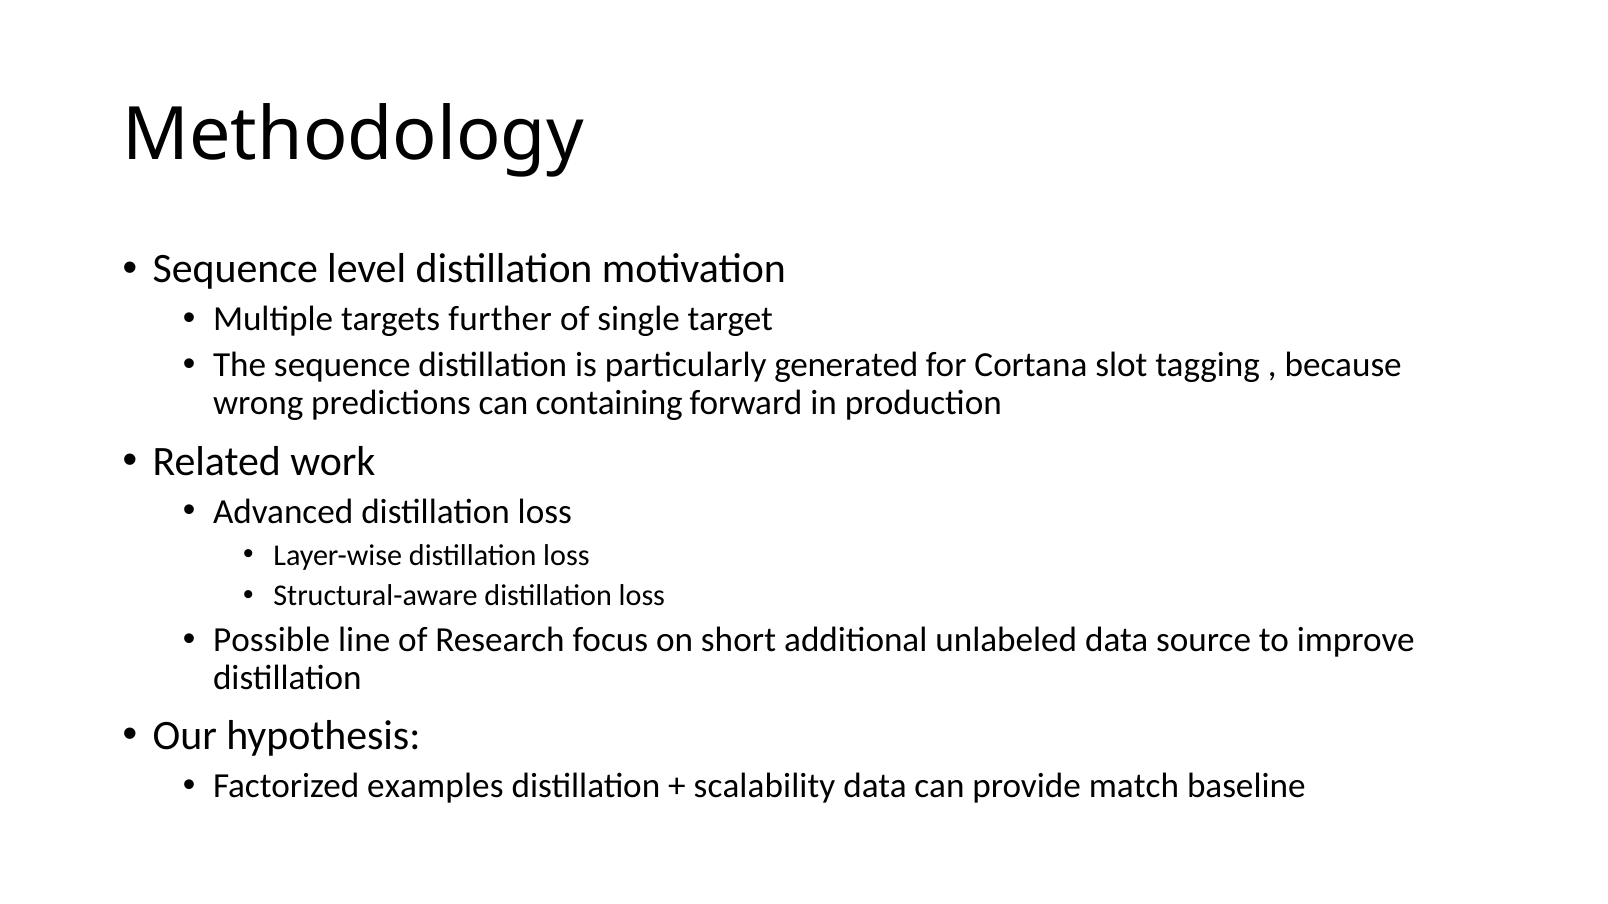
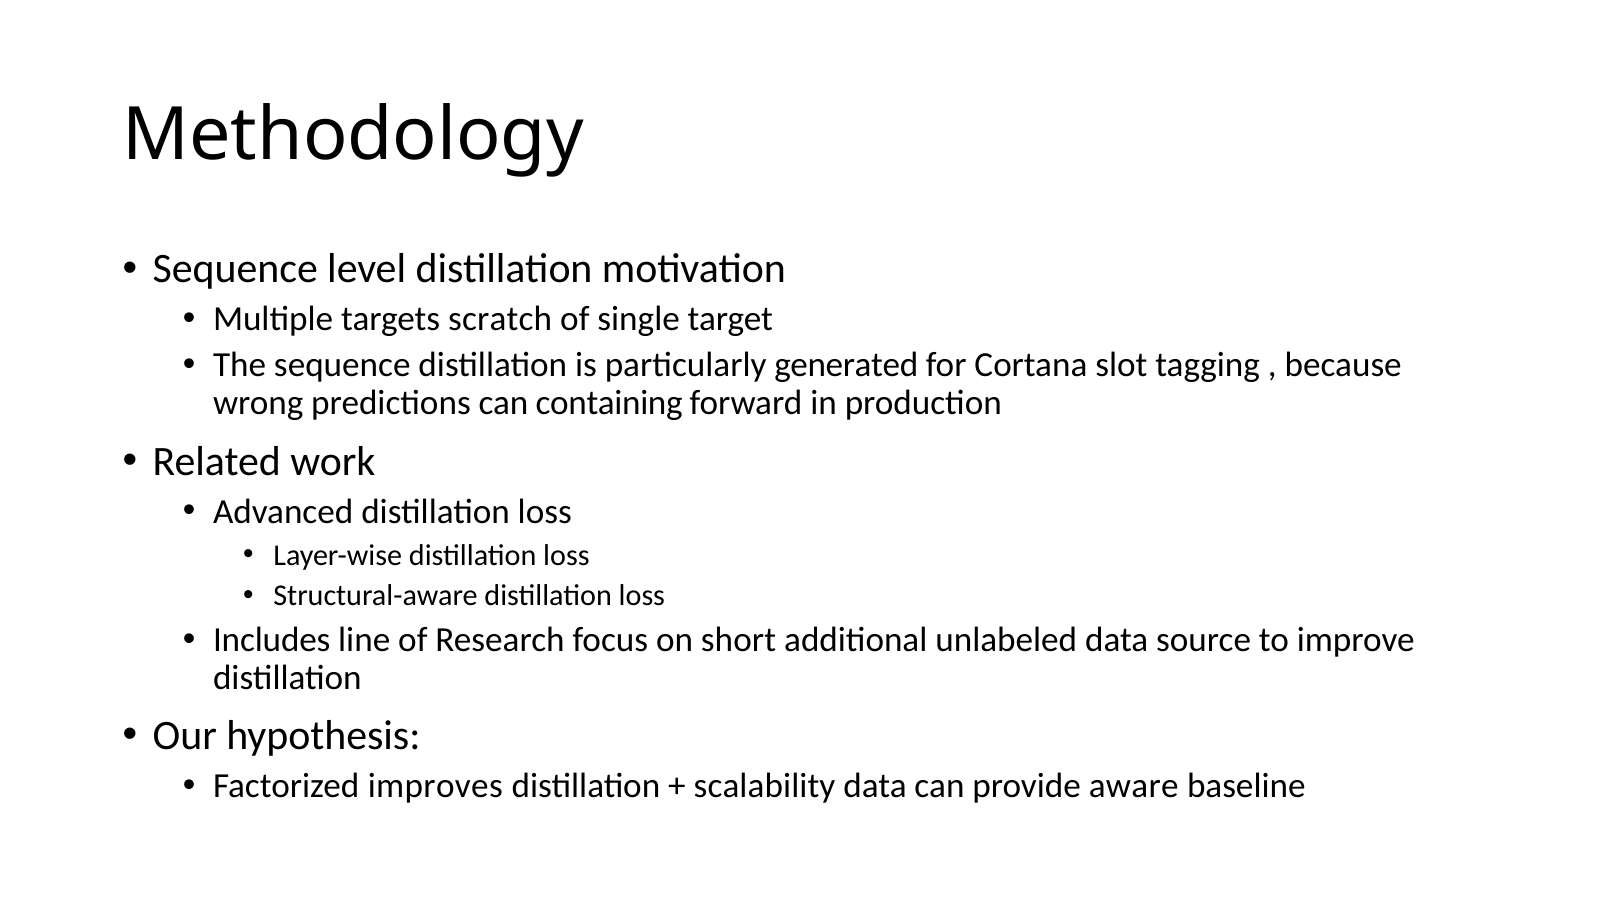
further: further -> scratch
Possible: Possible -> Includes
examples: examples -> improves
match: match -> aware
